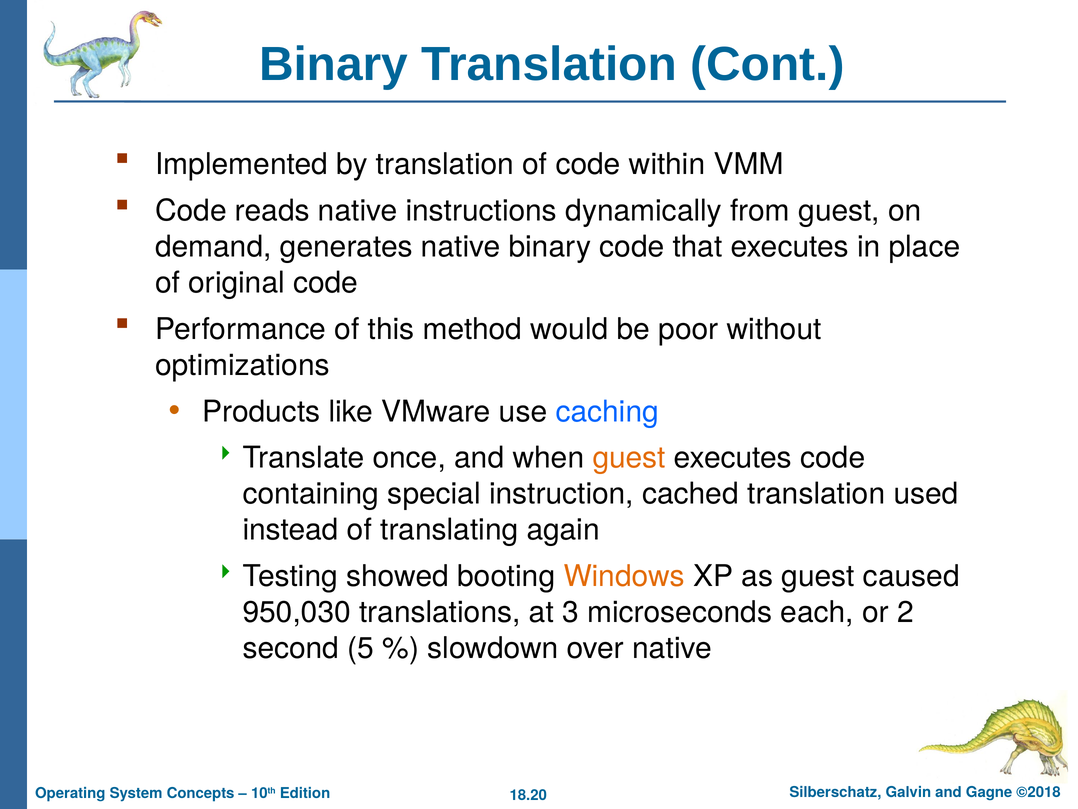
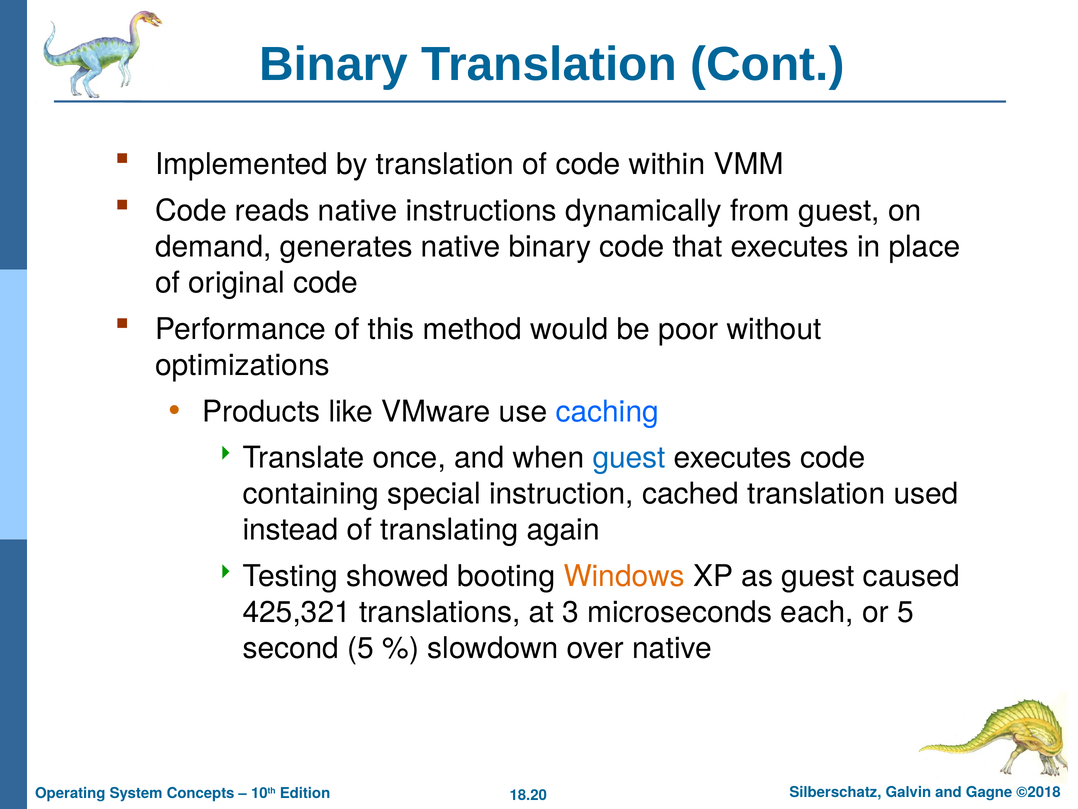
guest at (629, 458) colour: orange -> blue
950,030: 950,030 -> 425,321
or 2: 2 -> 5
